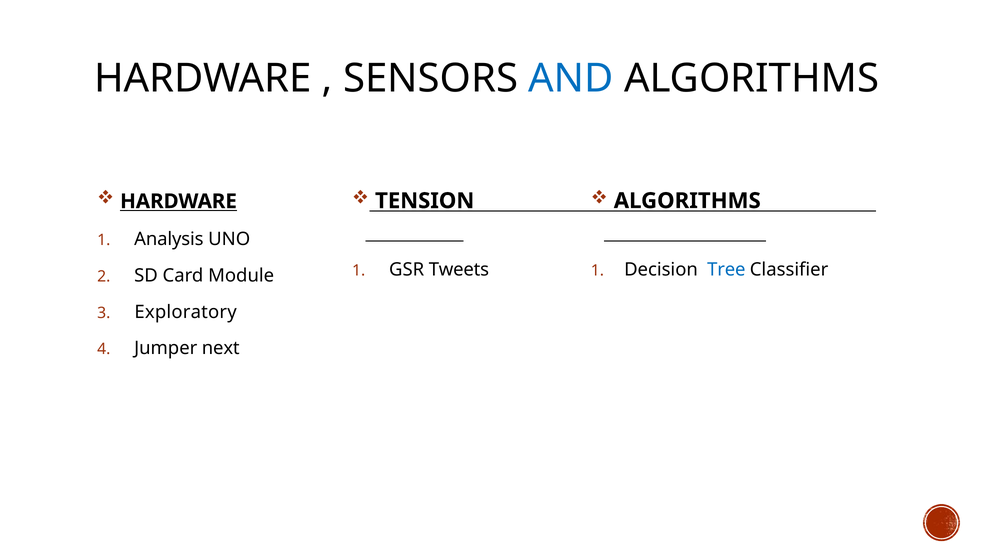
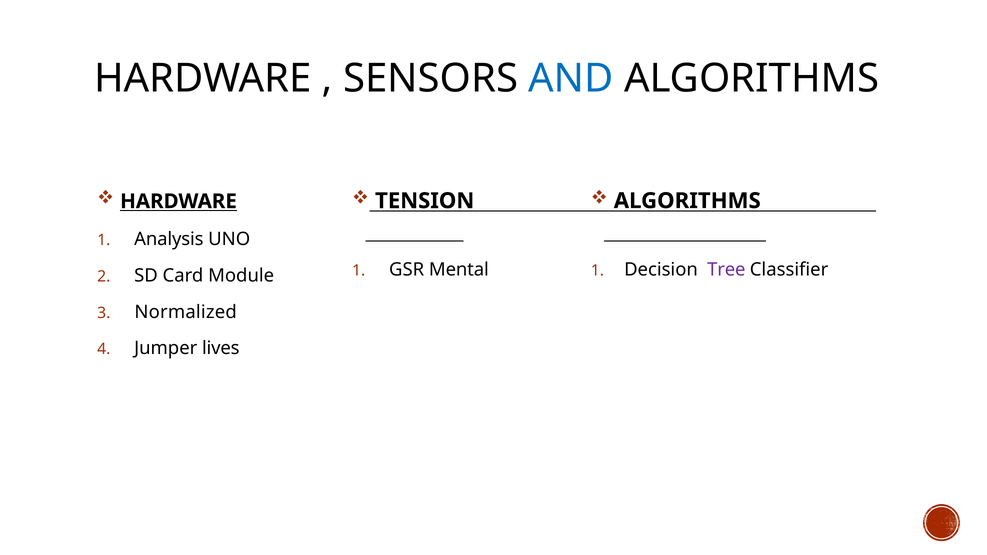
Tweets: Tweets -> Mental
Tree colour: blue -> purple
Exploratory: Exploratory -> Normalized
next: next -> lives
